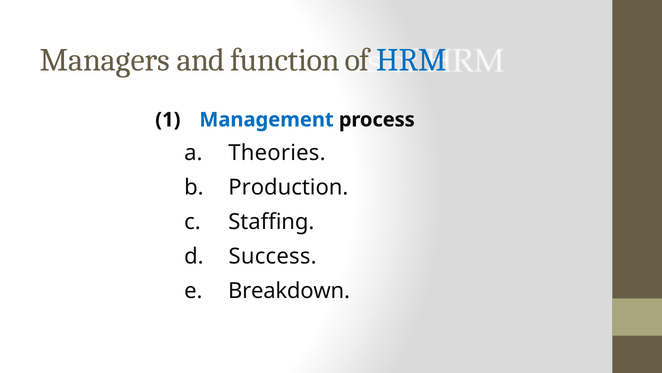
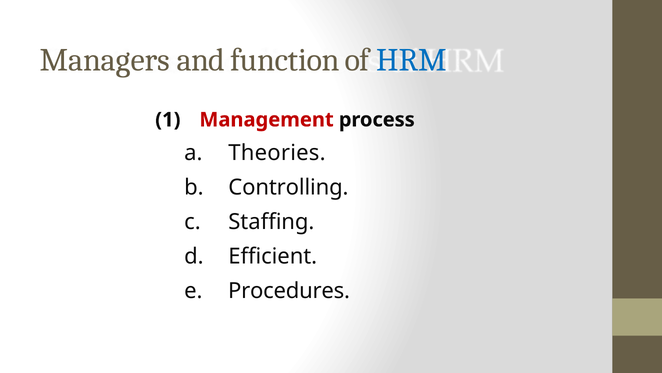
Management colour: blue -> red
Production: Production -> Controlling
Success: Success -> Efficient
Breakdown: Breakdown -> Procedures
